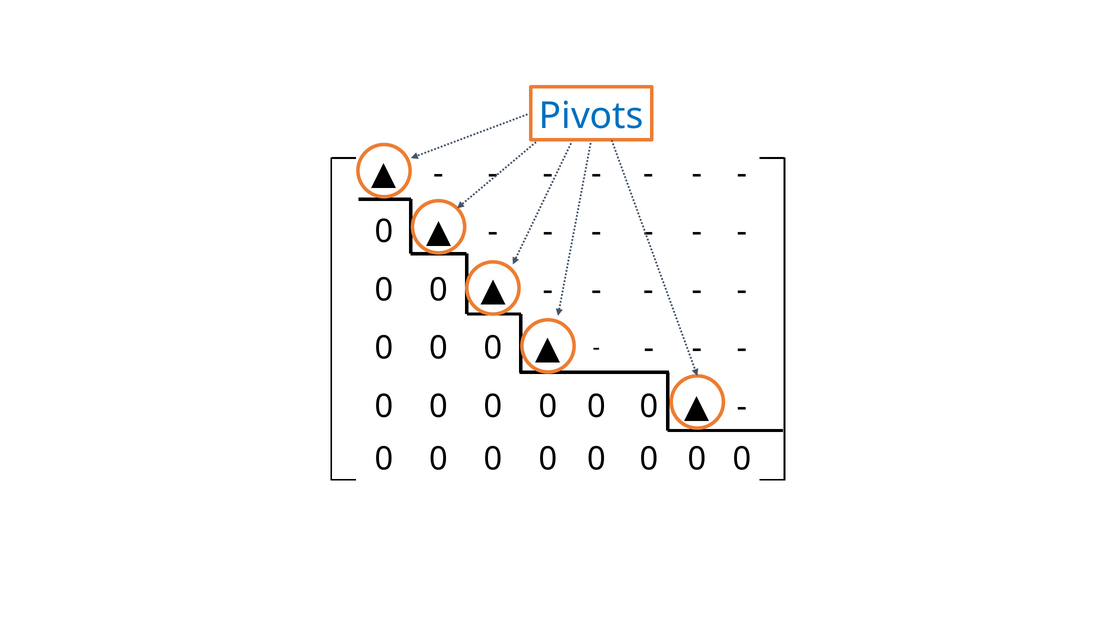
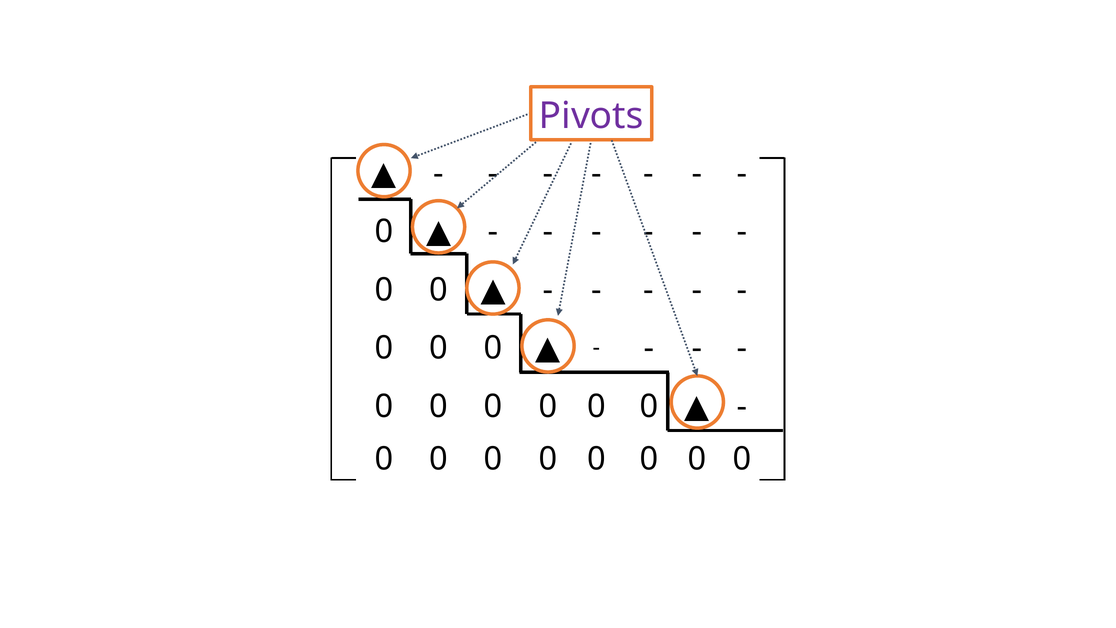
Pivots colour: blue -> purple
